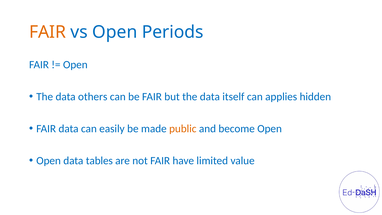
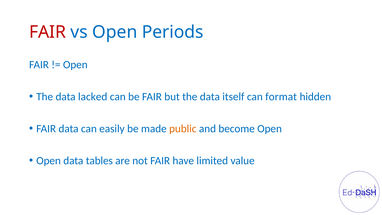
FAIR at (48, 32) colour: orange -> red
others: others -> lacked
applies: applies -> format
